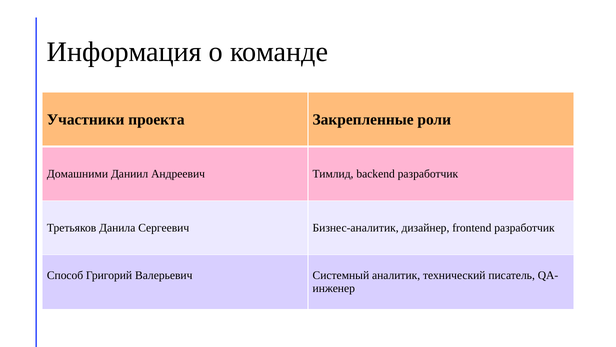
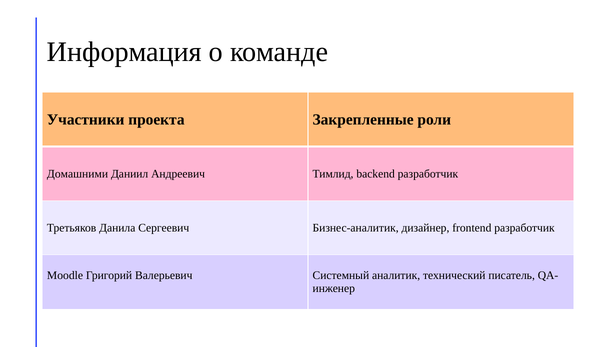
Способ: Способ -> Moodle
